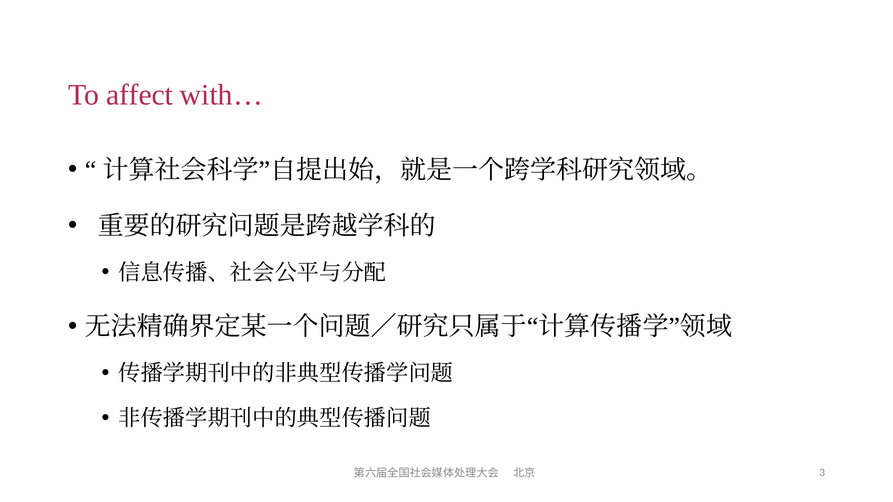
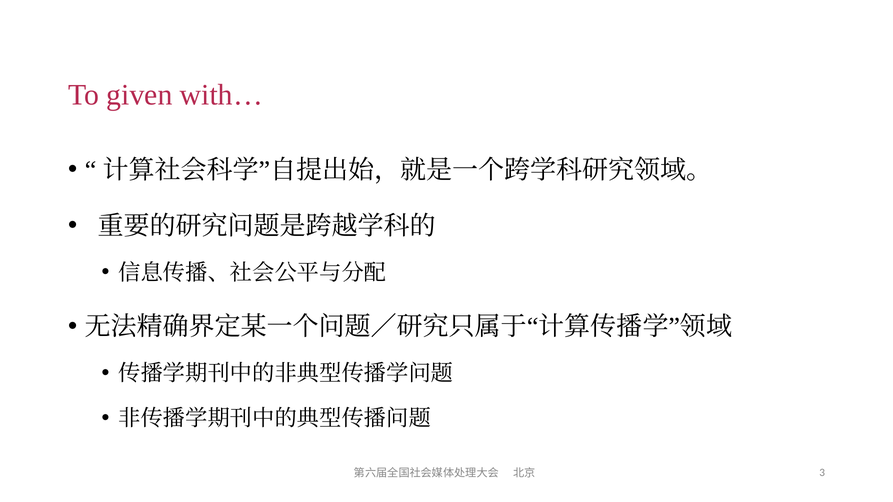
affect: affect -> given
